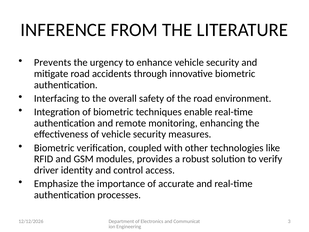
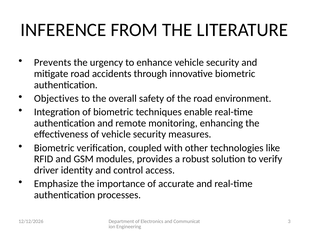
Interfacing: Interfacing -> Objectives
